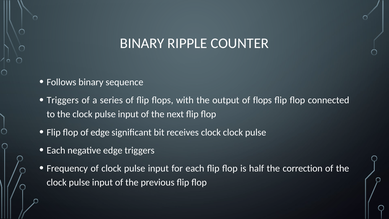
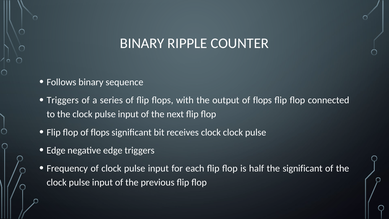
flop of edge: edge -> flops
Each at (56, 150): Each -> Edge
the correction: correction -> significant
